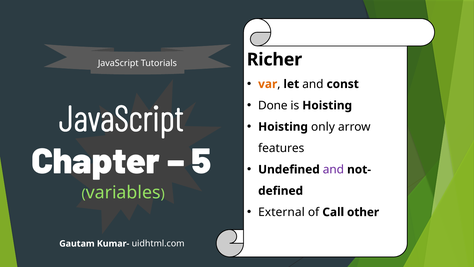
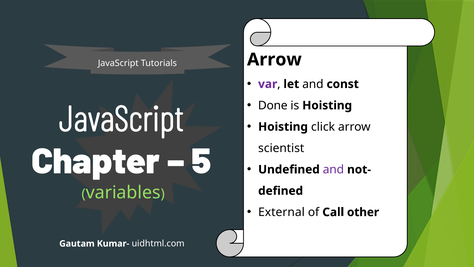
Tutorials Richer: Richer -> Arrow
var colour: orange -> purple
only: only -> click
features: features -> scientist
